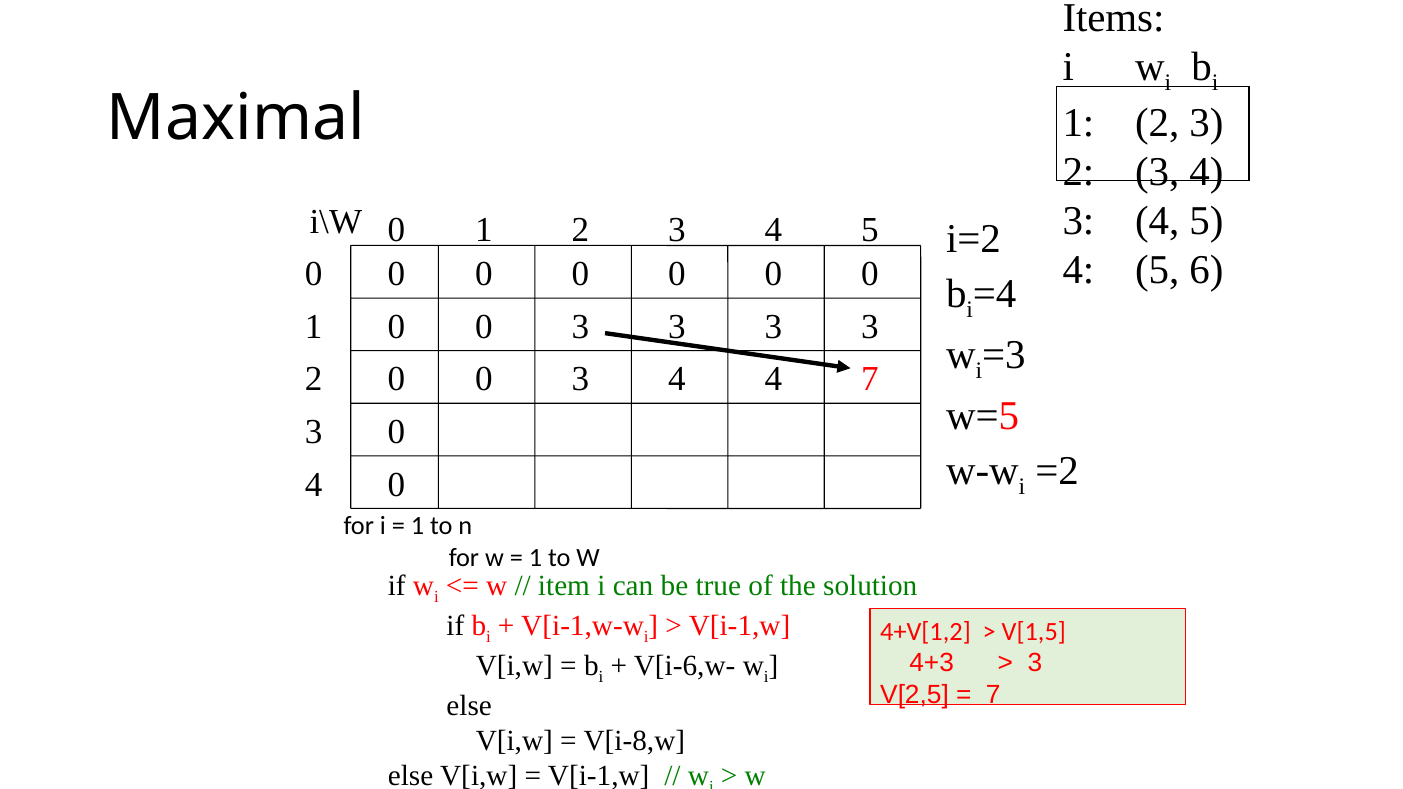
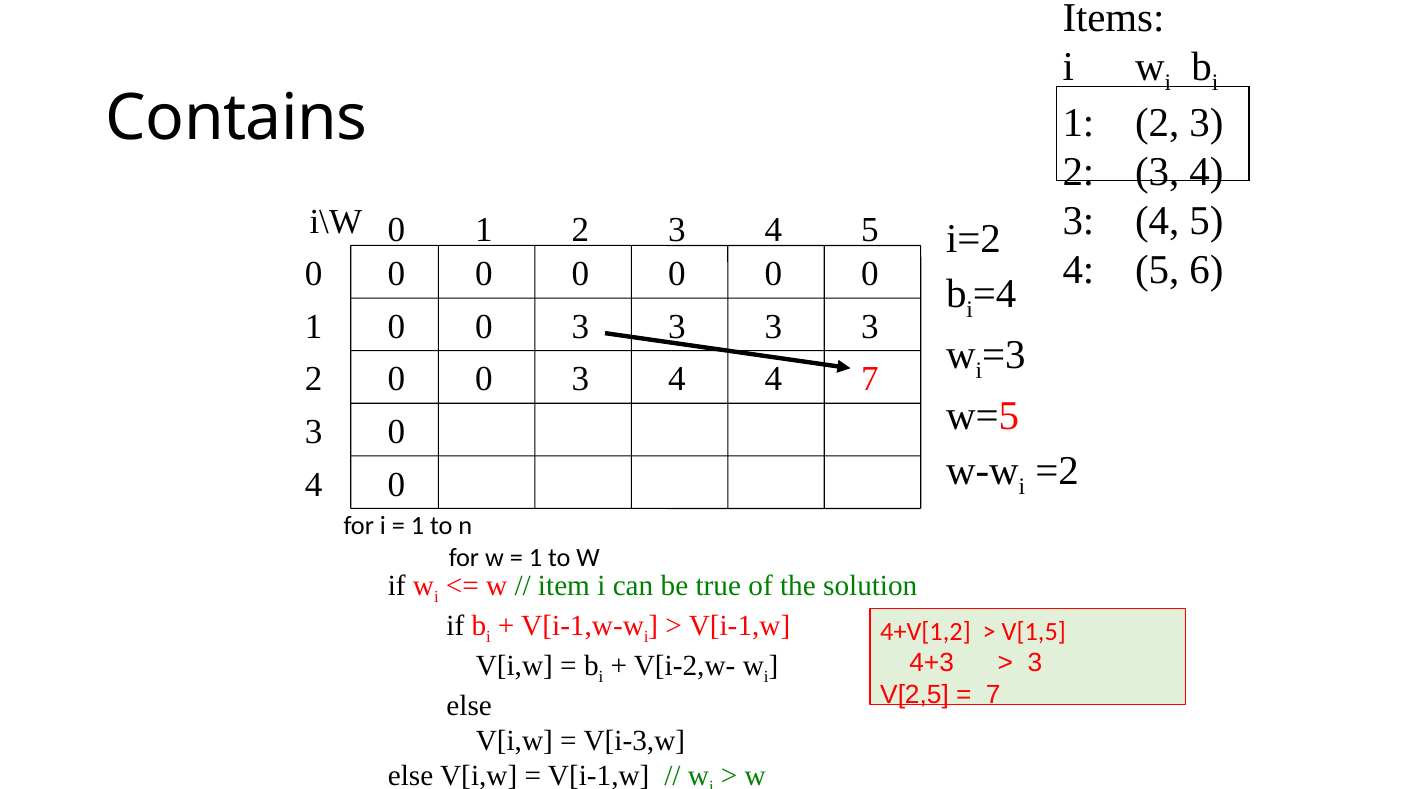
Maximal: Maximal -> Contains
V[i-6,w-: V[i-6,w- -> V[i-2,w-
V[i-8,w: V[i-8,w -> V[i-3,w
